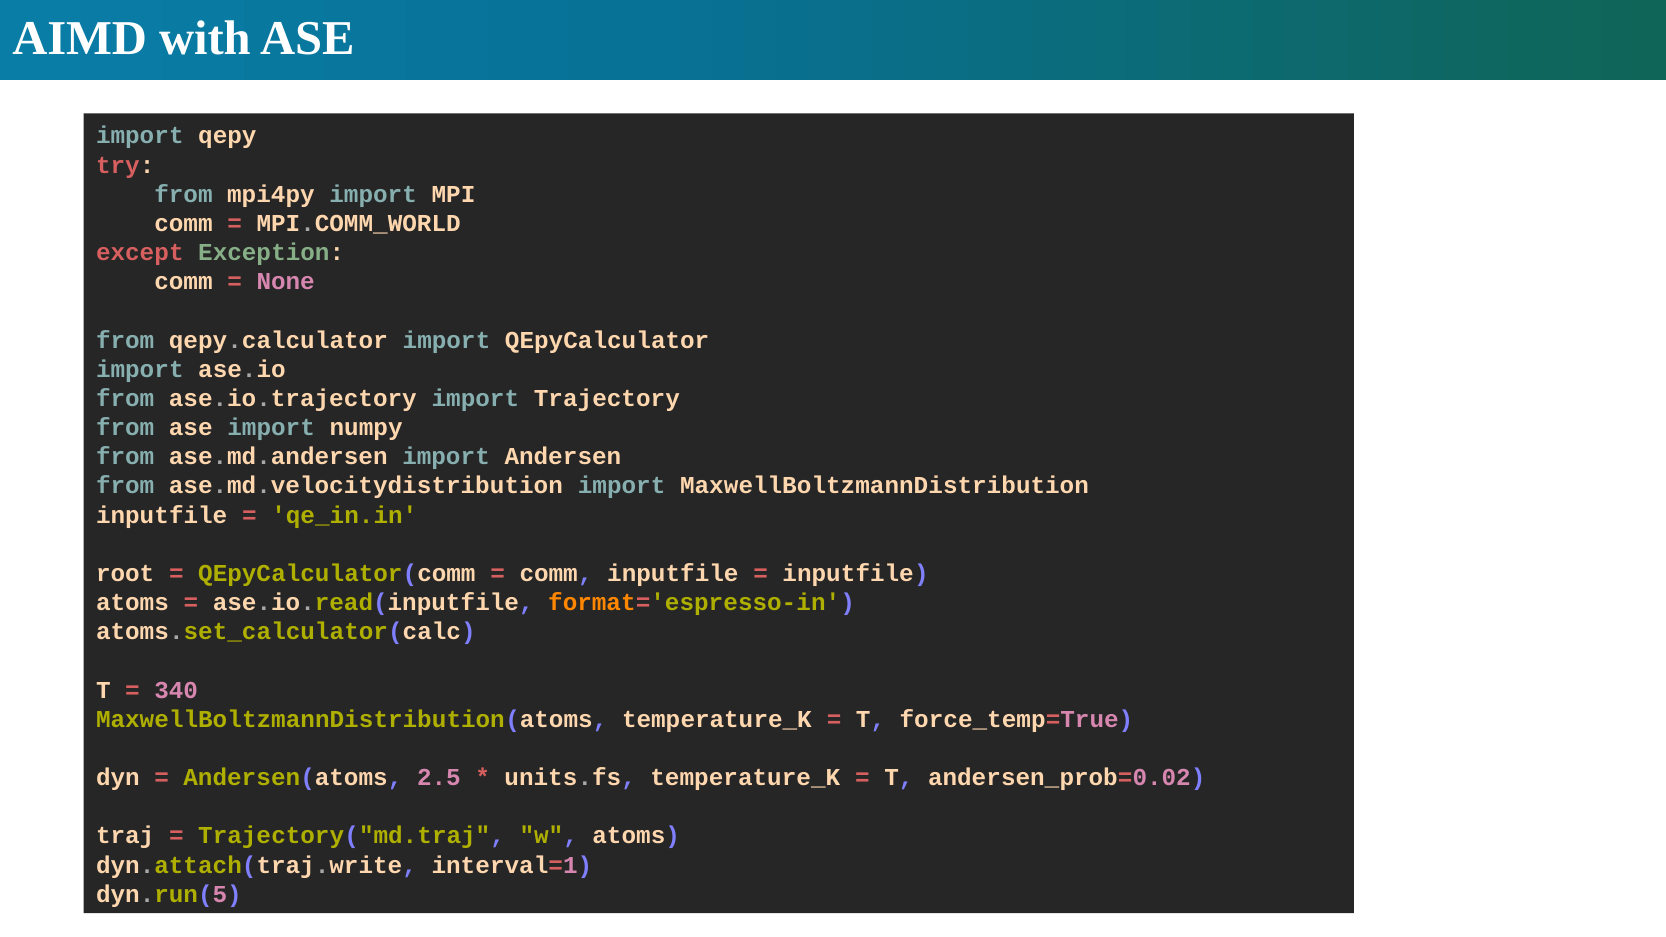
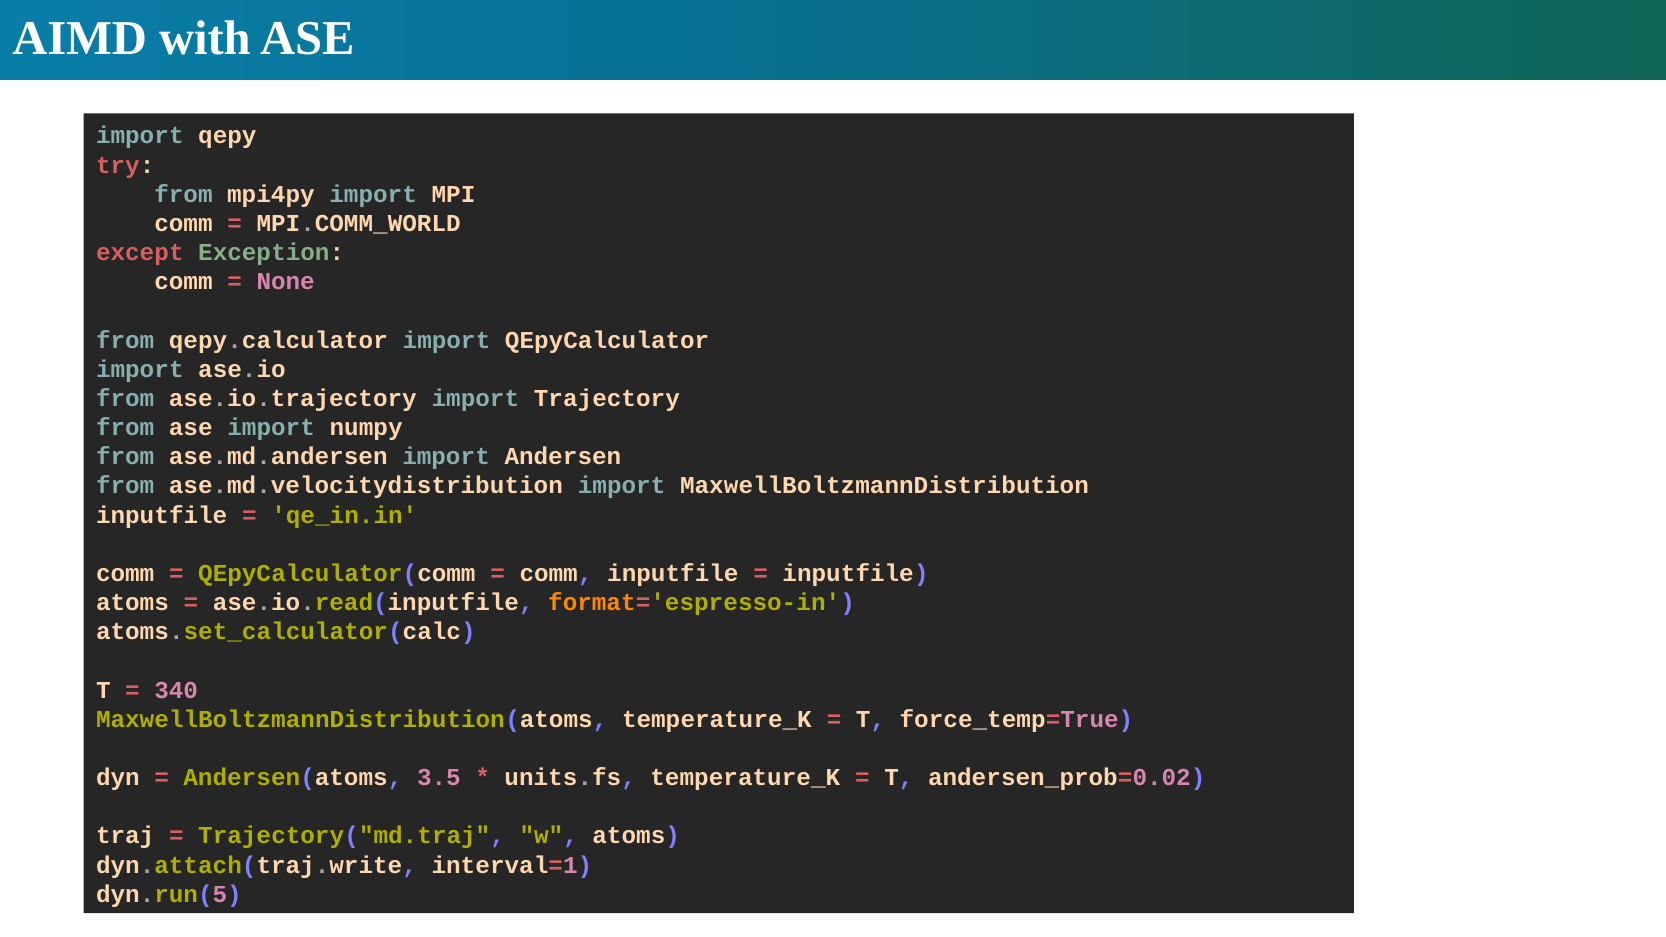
root at (125, 573): root -> comm
2.5: 2.5 -> 3.5
